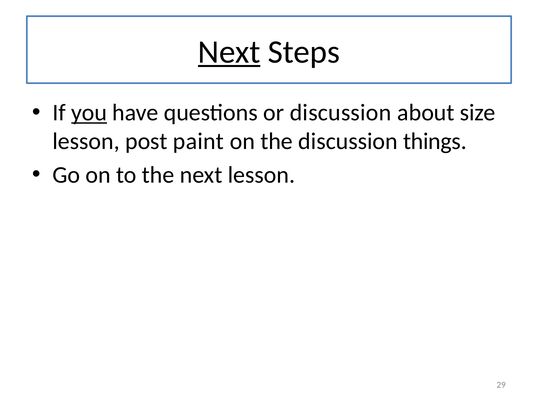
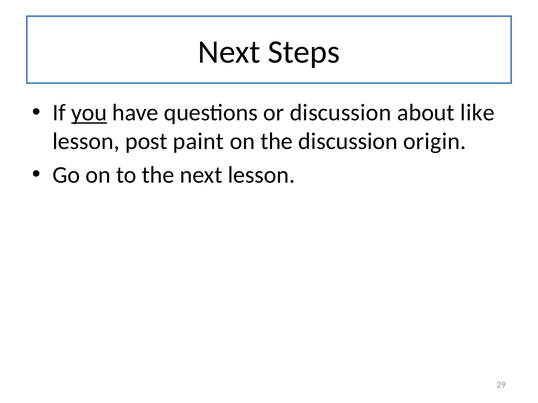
Next at (229, 52) underline: present -> none
size: size -> like
things: things -> origin
